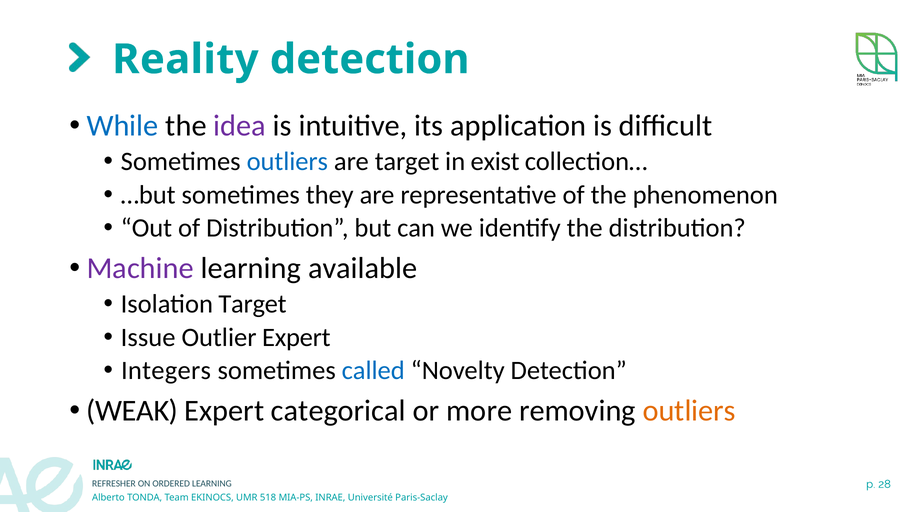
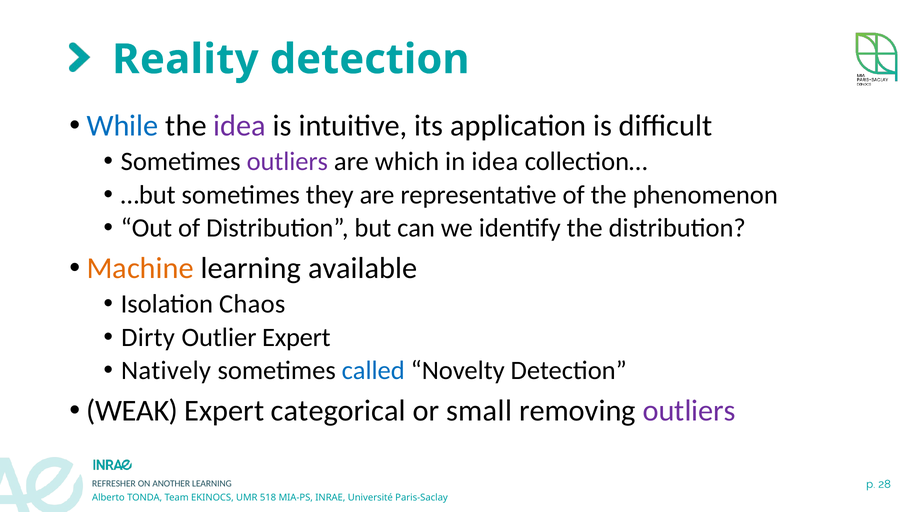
outliers at (287, 162) colour: blue -> purple
are target: target -> which
in exist: exist -> idea
Machine colour: purple -> orange
Isolation Target: Target -> Chaos
Issue: Issue -> Dirty
Integers: Integers -> Natively
more: more -> small
outliers at (689, 411) colour: orange -> purple
ORDERED: ORDERED -> ANOTHER
